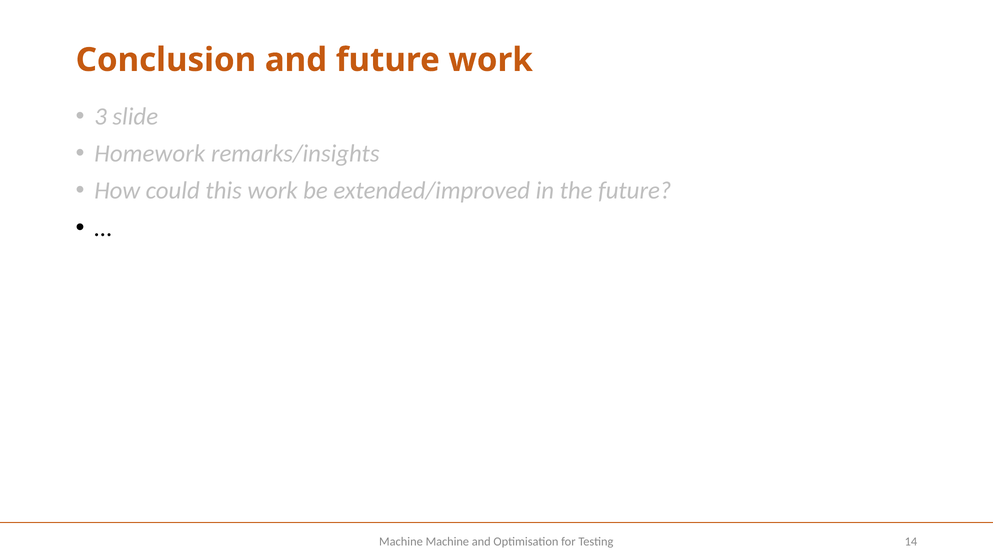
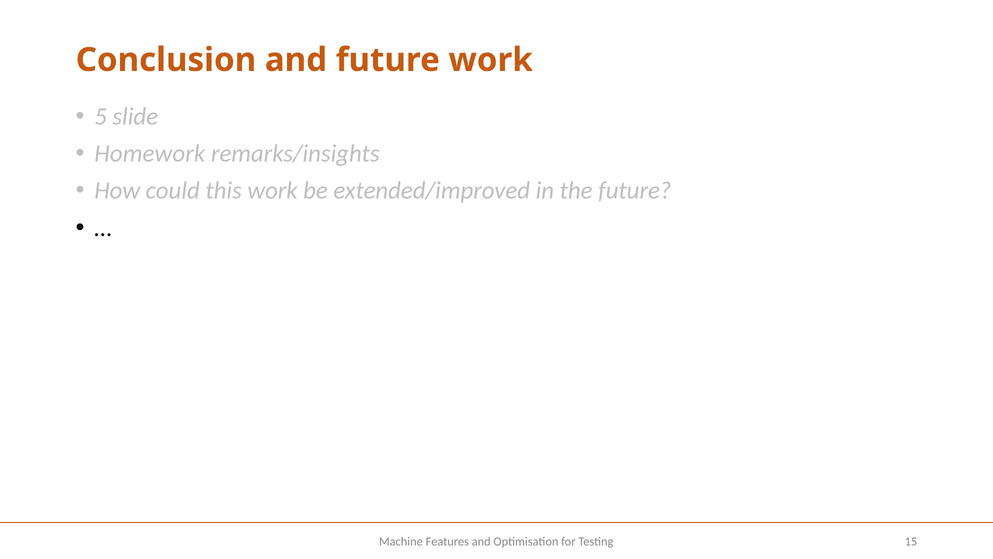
3: 3 -> 5
Machine Machine: Machine -> Features
14: 14 -> 15
